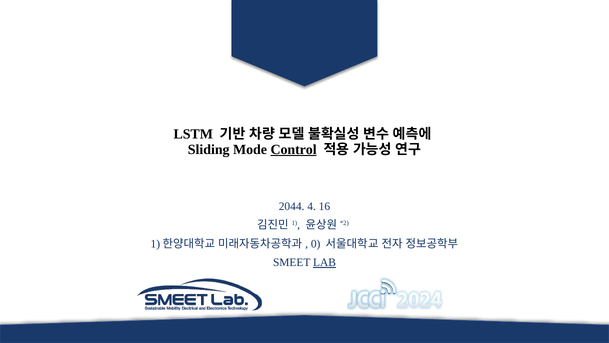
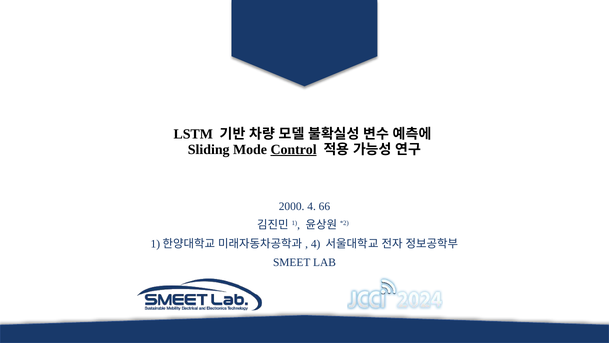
2044: 2044 -> 2000
16: 16 -> 66
0 at (316, 244): 0 -> 4
LAB underline: present -> none
